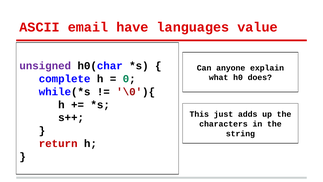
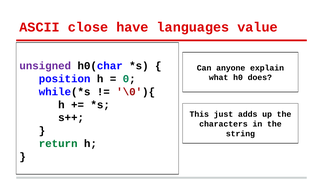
email: email -> close
complete: complete -> position
return colour: red -> green
